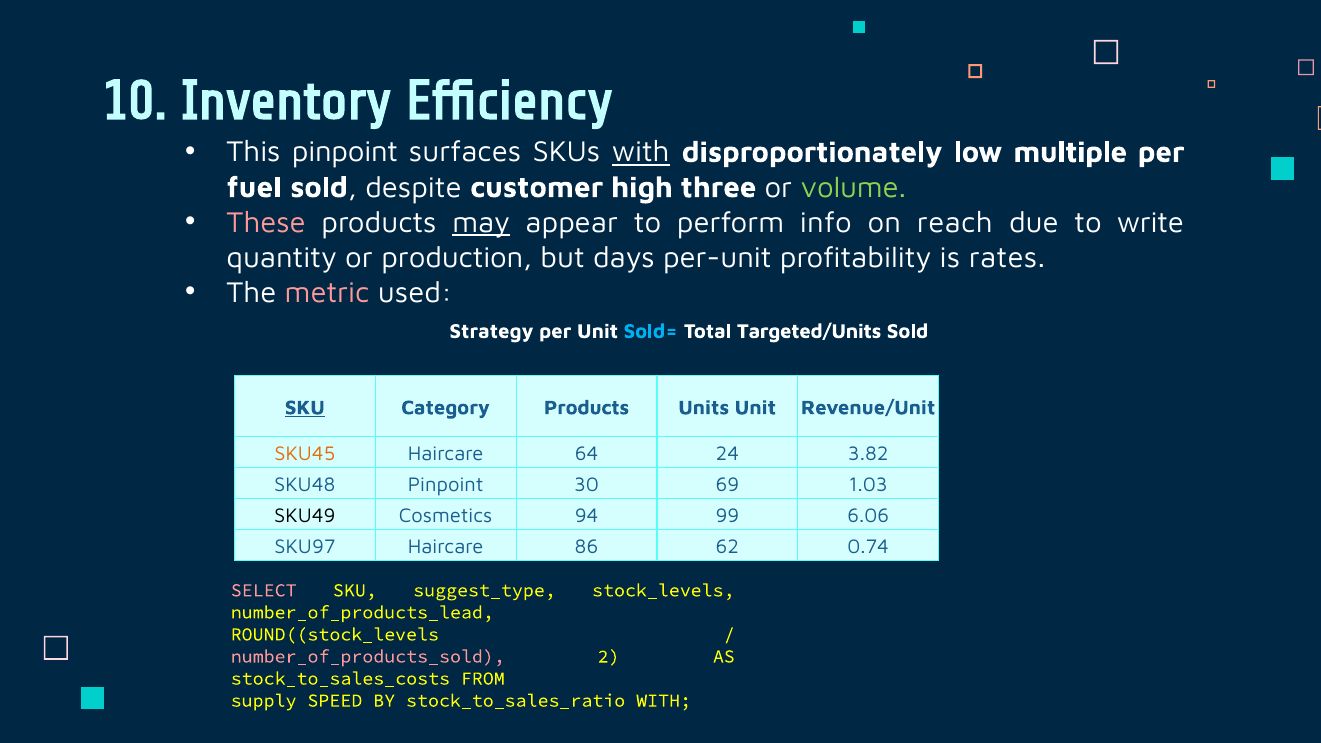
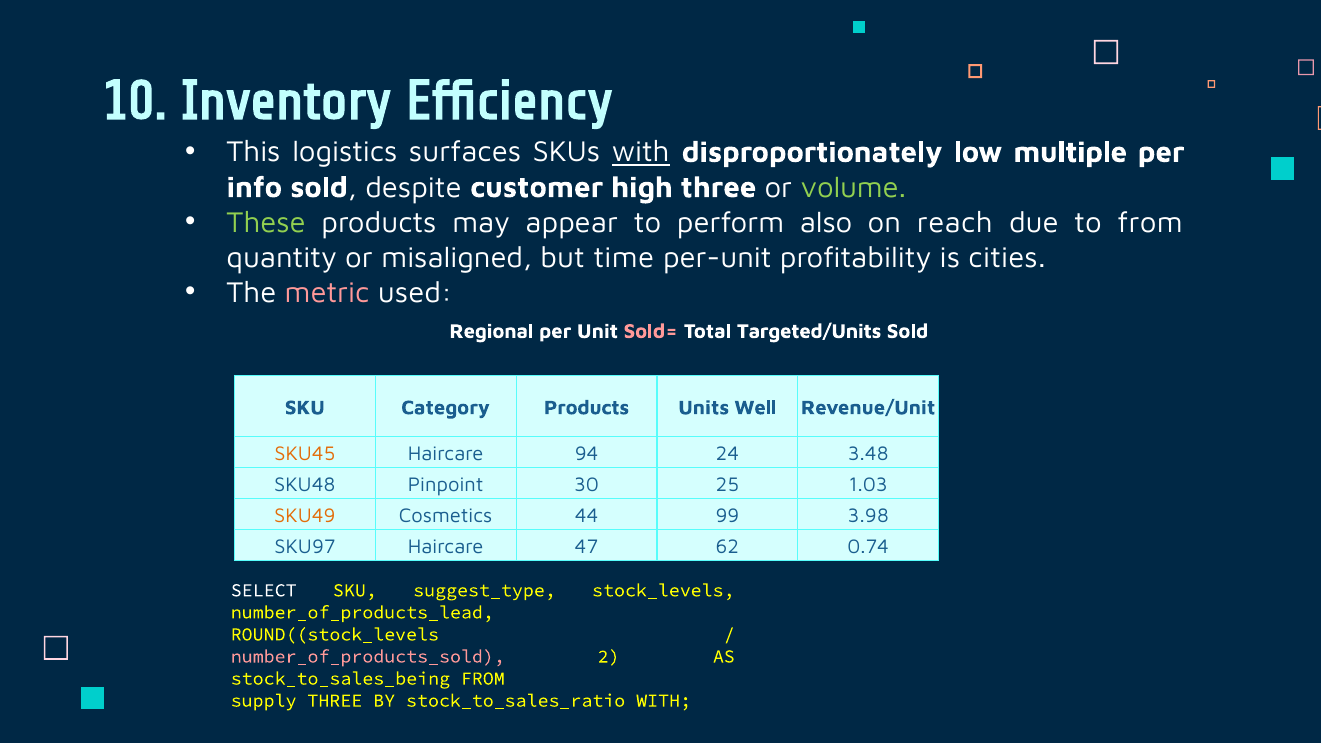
This pinpoint: pinpoint -> logistics
fuel: fuel -> info
These colour: pink -> light green
may underline: present -> none
info: info -> also
to write: write -> from
production: production -> misaligned
days: days -> time
rates: rates -> cities
Strategy: Strategy -> Regional
Sold= colour: light blue -> pink
SKU at (305, 408) underline: present -> none
Units Unit: Unit -> Well
64: 64 -> 94
3.82: 3.82 -> 3.48
69: 69 -> 25
SKU49 colour: black -> orange
94: 94 -> 44
6.06: 6.06 -> 3.98
86: 86 -> 47
SELECT colour: pink -> white
stock_to_sales_costs: stock_to_sales_costs -> stock_to_sales_being
supply SPEED: SPEED -> THREE
